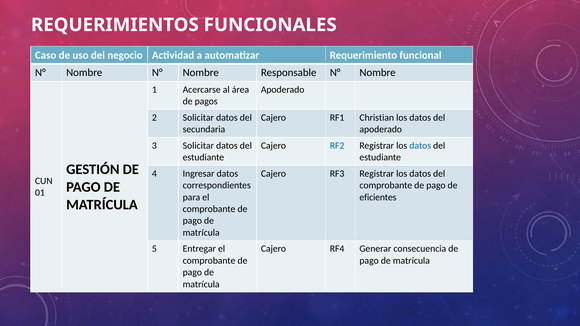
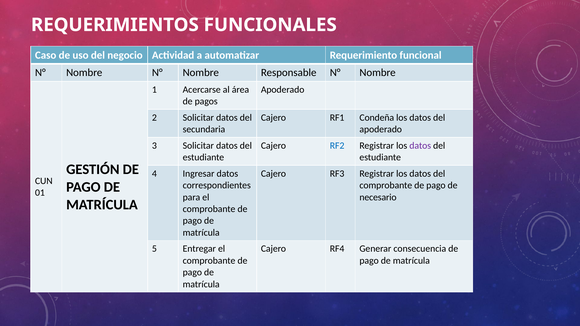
Christian: Christian -> Condeña
datos at (420, 146) colour: blue -> purple
eficientes: eficientes -> necesario
